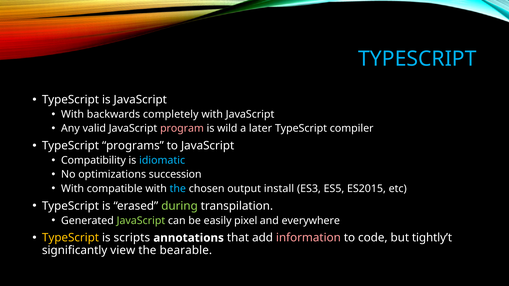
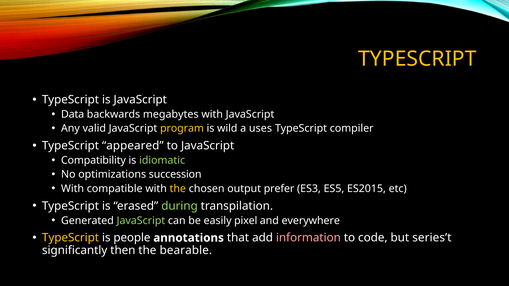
TYPESCRIPT at (417, 59) colour: light blue -> yellow
With at (73, 114): With -> Data
completely: completely -> megabytes
program colour: pink -> yellow
later: later -> uses
programs: programs -> appeared
idiomatic colour: light blue -> light green
the at (178, 189) colour: light blue -> yellow
install: install -> prefer
scripts: scripts -> people
tightly’t: tightly’t -> series’t
view: view -> then
